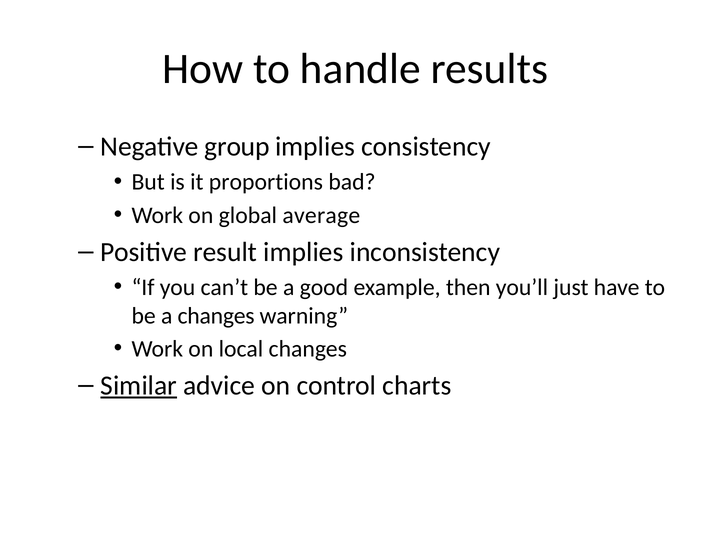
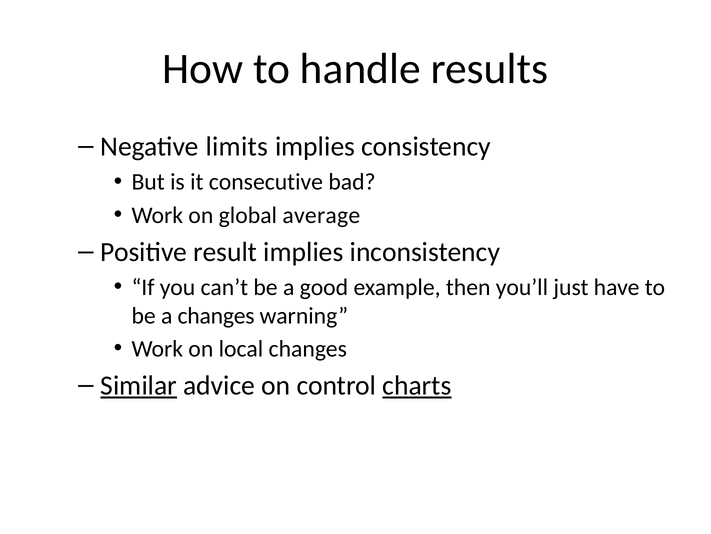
group: group -> limits
proportions: proportions -> consecutive
charts underline: none -> present
